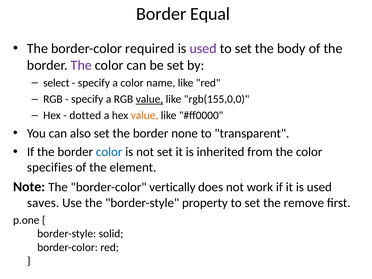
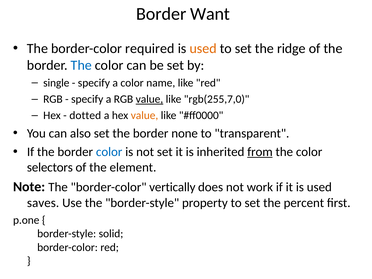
Equal: Equal -> Want
used at (203, 48) colour: purple -> orange
body: body -> ridge
The at (81, 65) colour: purple -> blue
select: select -> single
rgb(155,0,0: rgb(155,0,0 -> rgb(255,7,0
from underline: none -> present
specifies: specifies -> selectors
remove: remove -> percent
